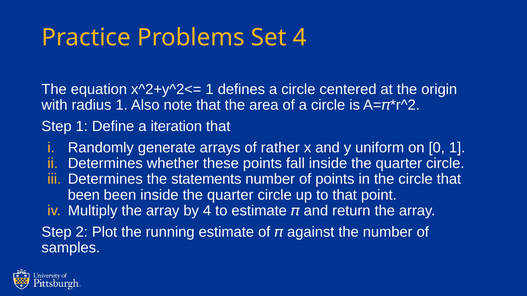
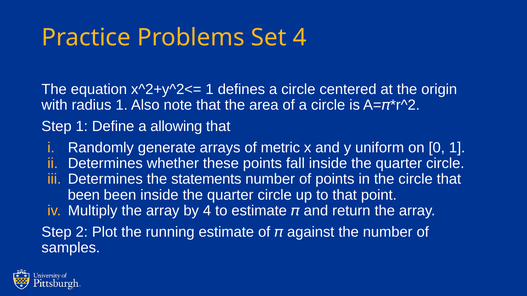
iteration: iteration -> allowing
rather: rather -> metric
